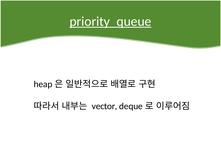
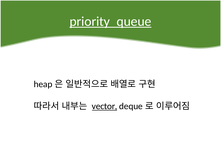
vector underline: none -> present
